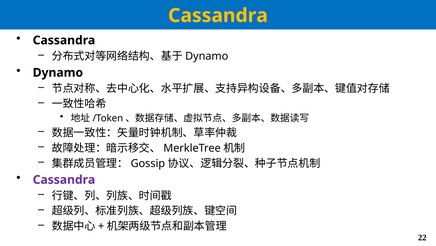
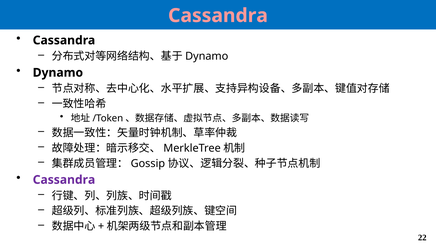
Cassandra at (218, 16) colour: yellow -> pink
